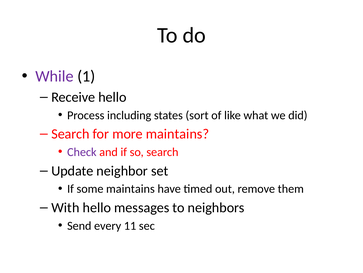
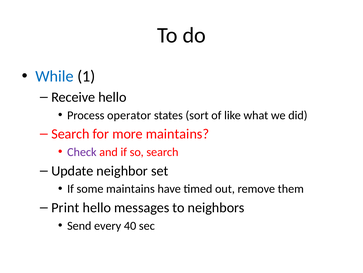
While colour: purple -> blue
including: including -> operator
With: With -> Print
11: 11 -> 40
